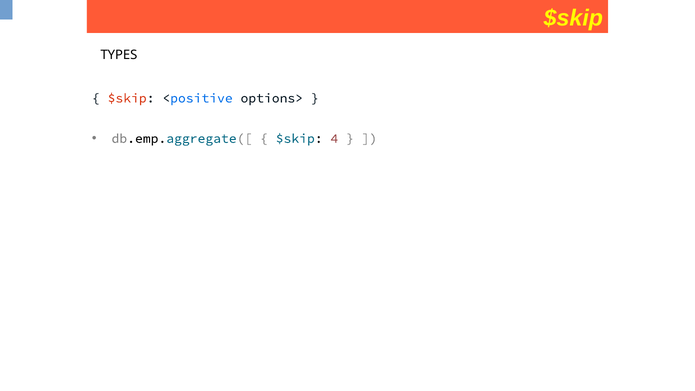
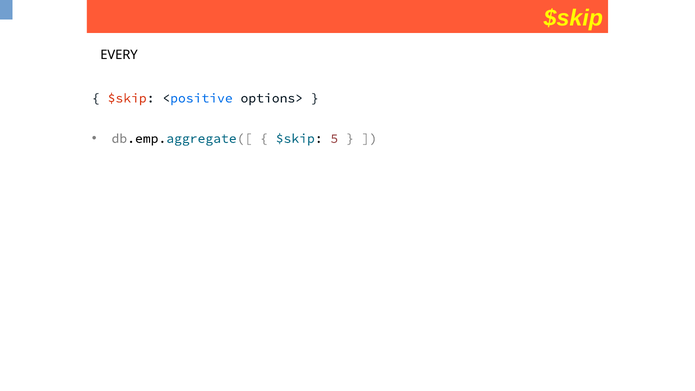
TYPES: TYPES -> EVERY
4: 4 -> 5
